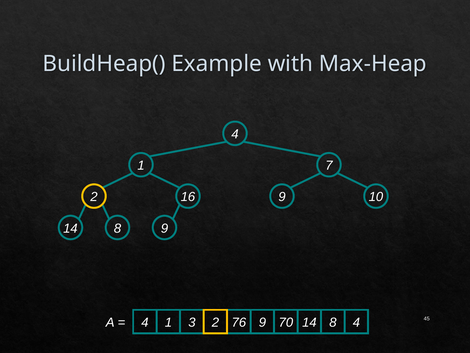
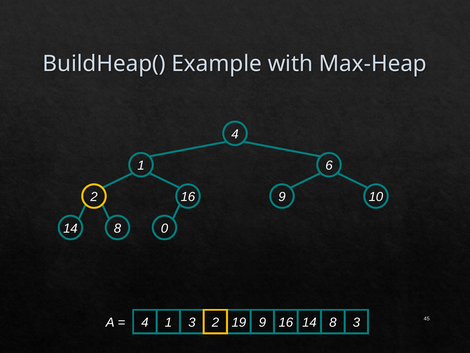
7: 7 -> 6
8 9: 9 -> 0
76: 76 -> 19
9 70: 70 -> 16
8 4: 4 -> 3
